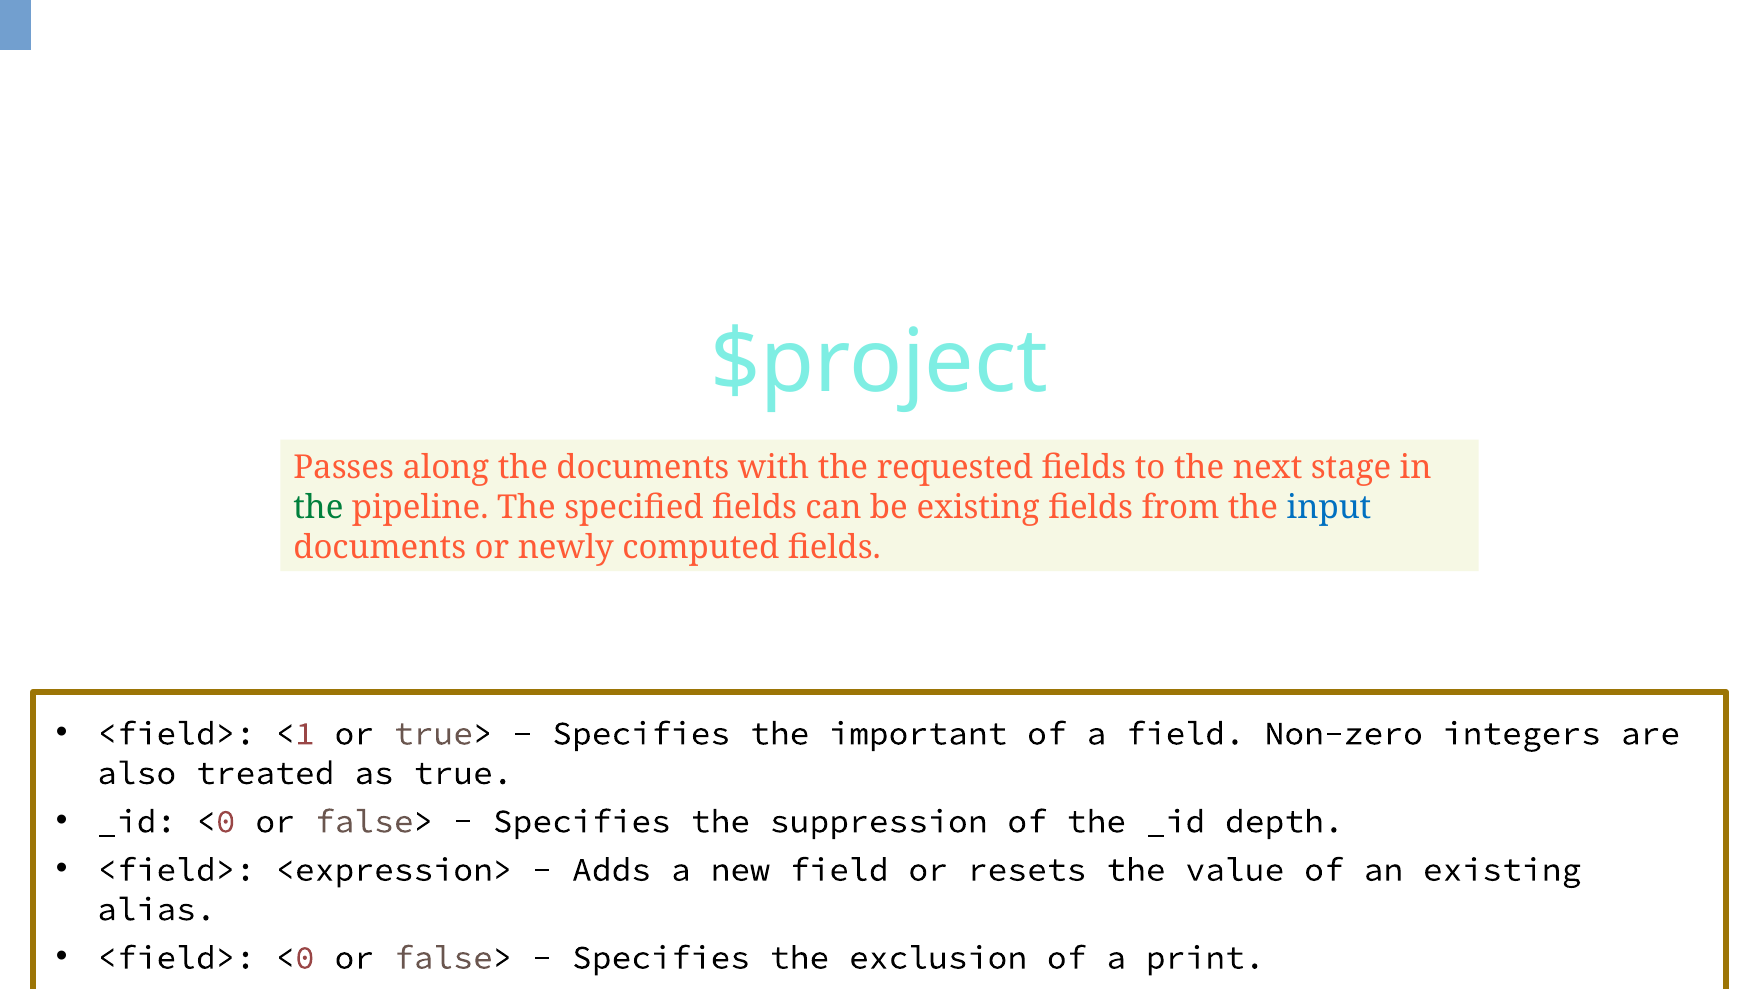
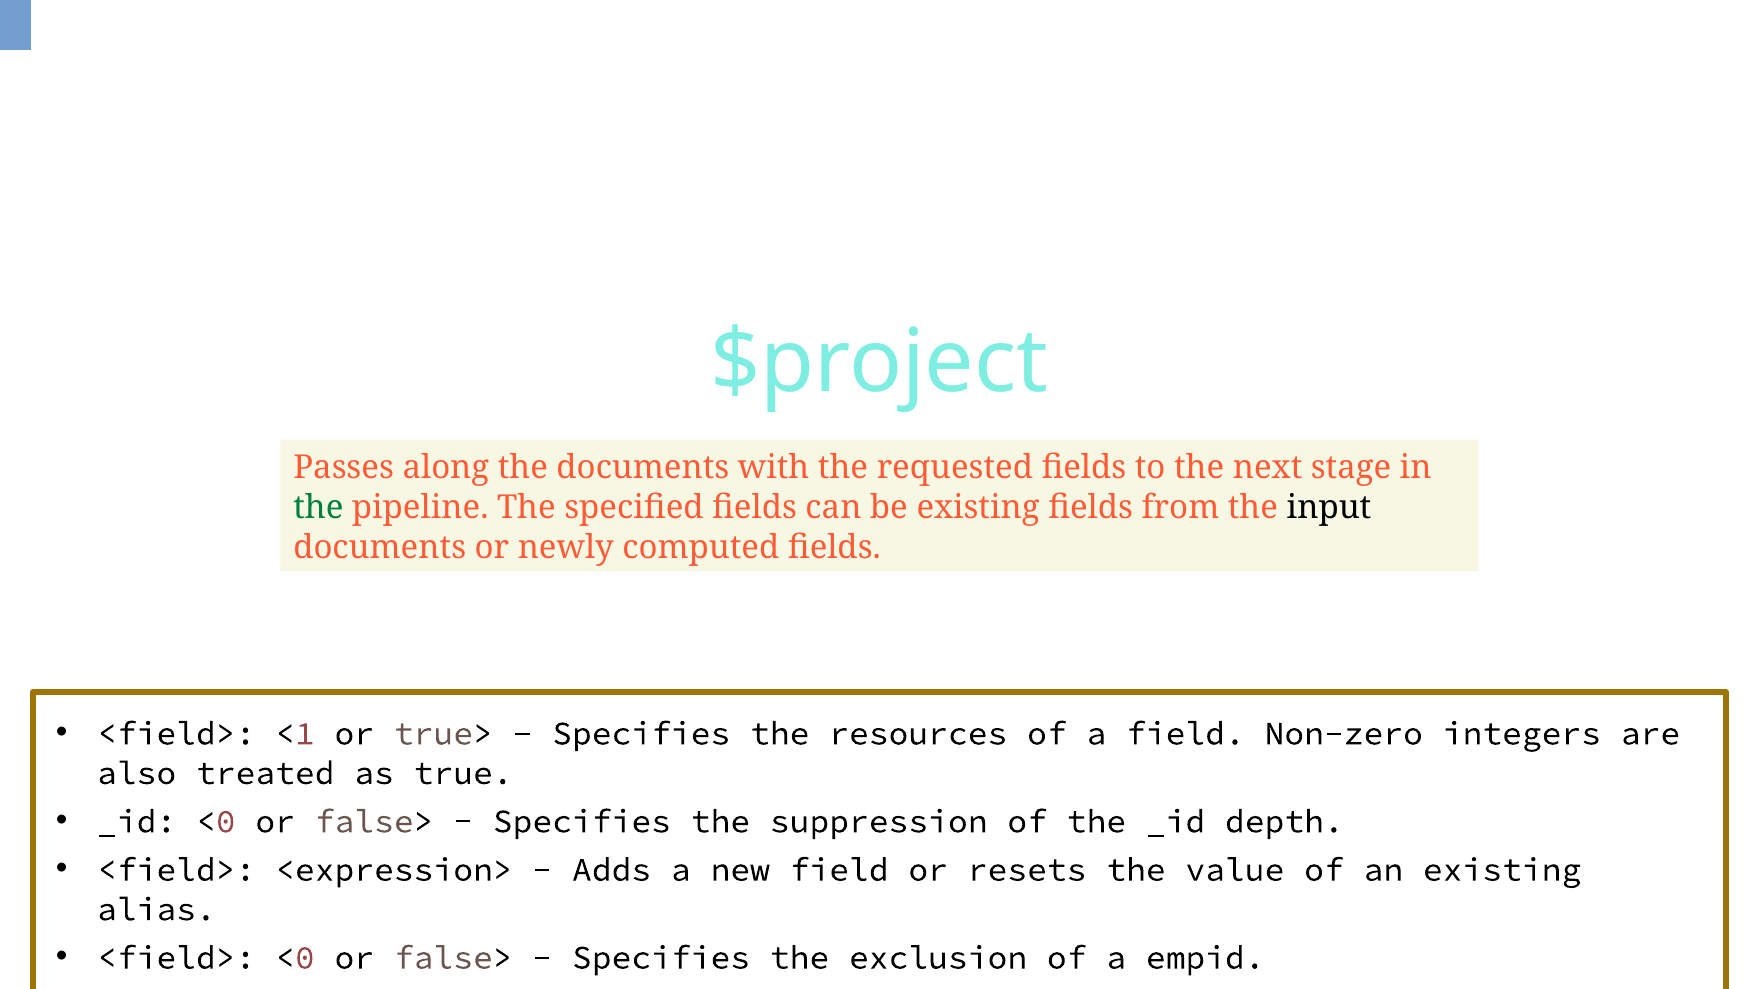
input colour: blue -> black
important: important -> resources
print: print -> empid
